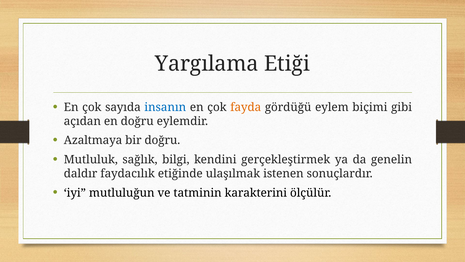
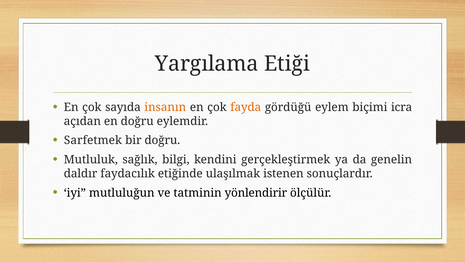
insanın colour: blue -> orange
gibi: gibi -> icra
Azaltmaya: Azaltmaya -> Sarfetmek
karakterini: karakterini -> yönlendirir
